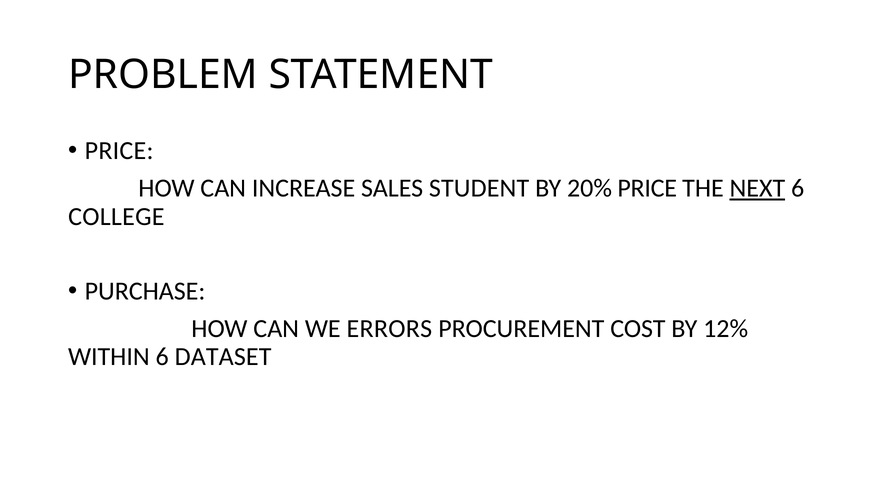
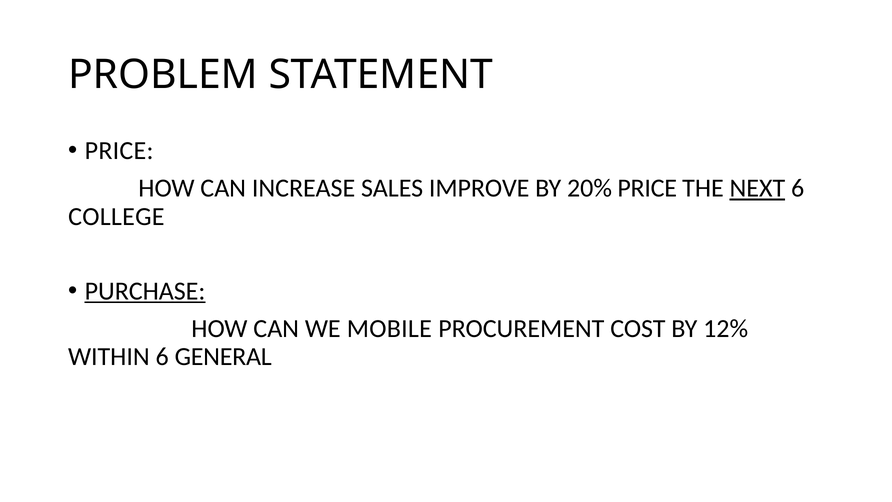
STUDENT: STUDENT -> IMPROVE
PURCHASE underline: none -> present
ERRORS: ERRORS -> MOBILE
DATASET: DATASET -> GENERAL
